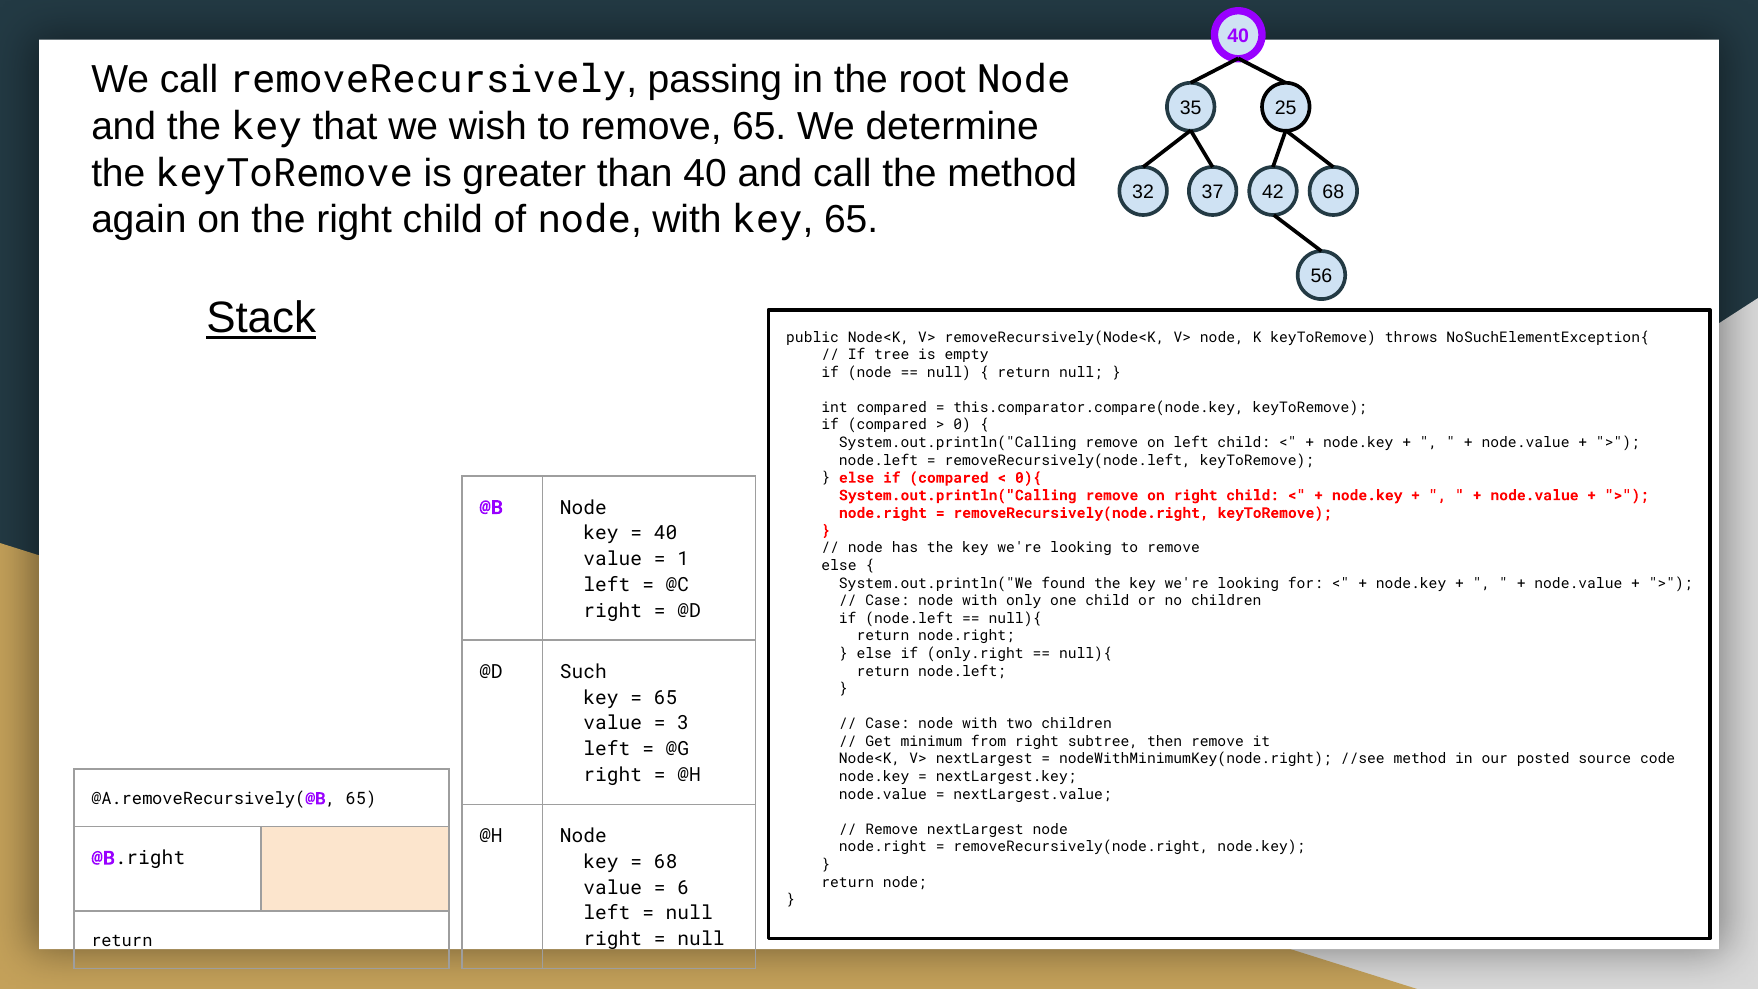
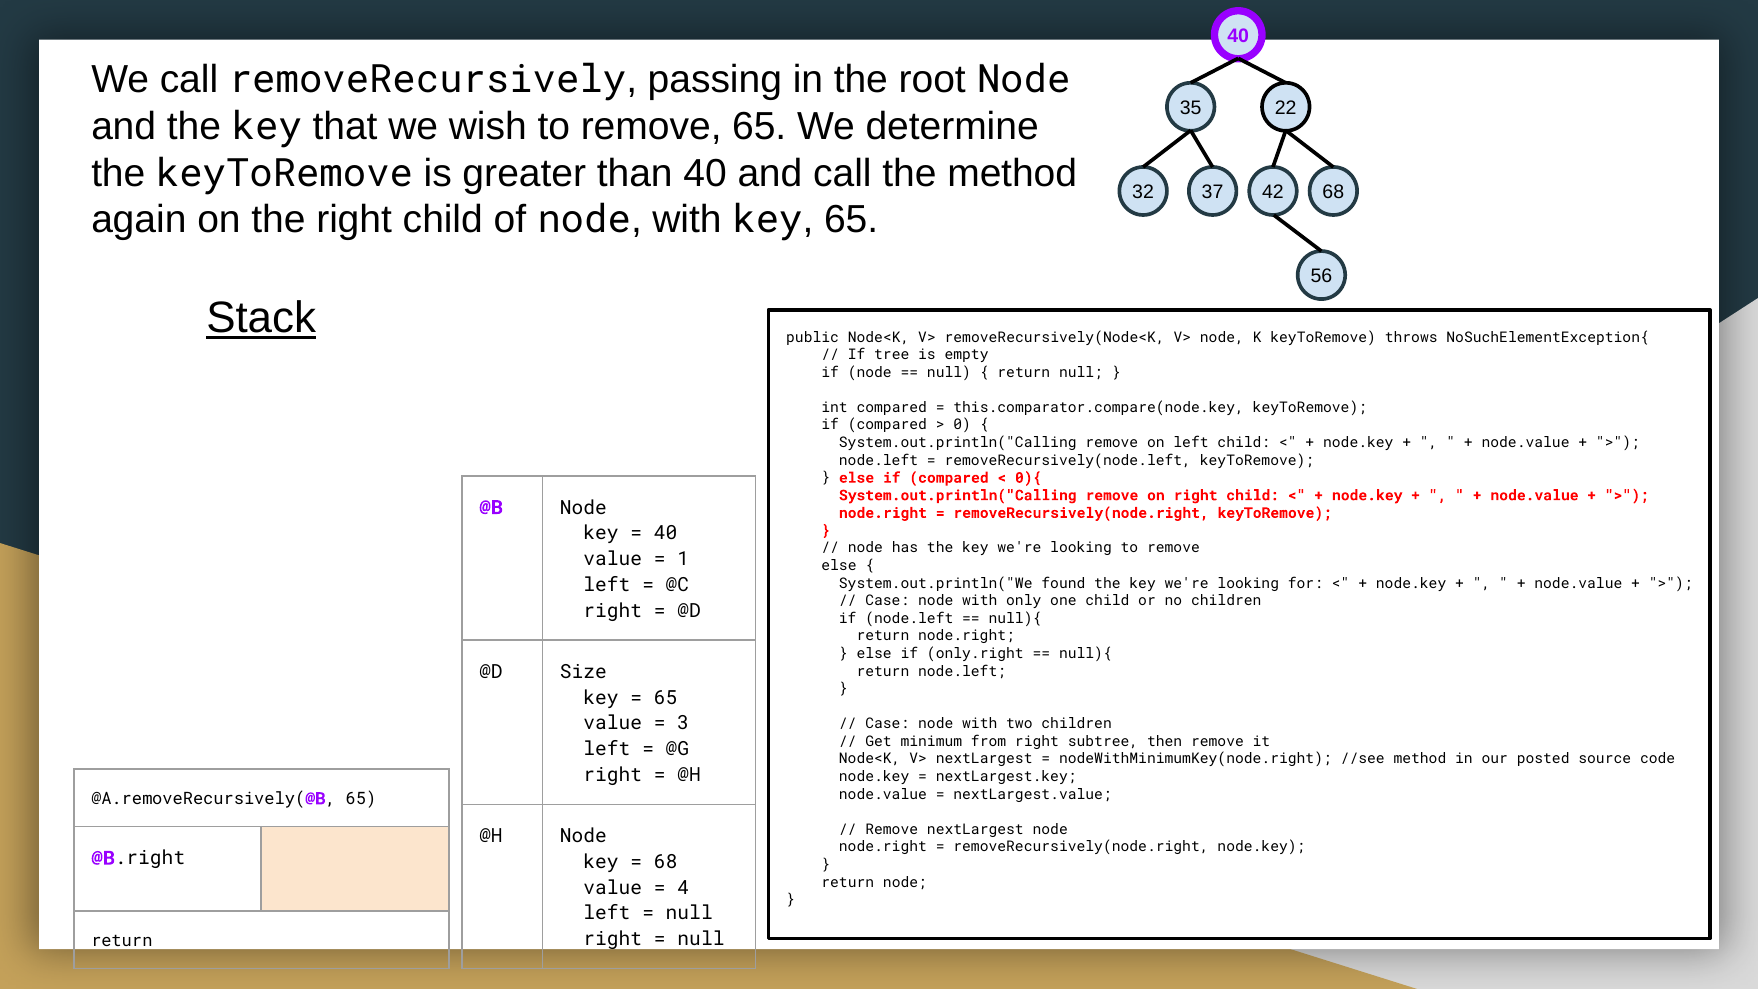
25: 25 -> 22
Such: Such -> Size
6: 6 -> 4
